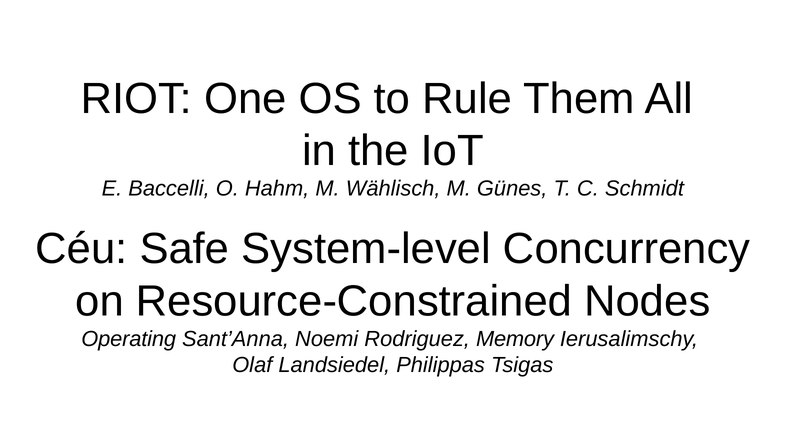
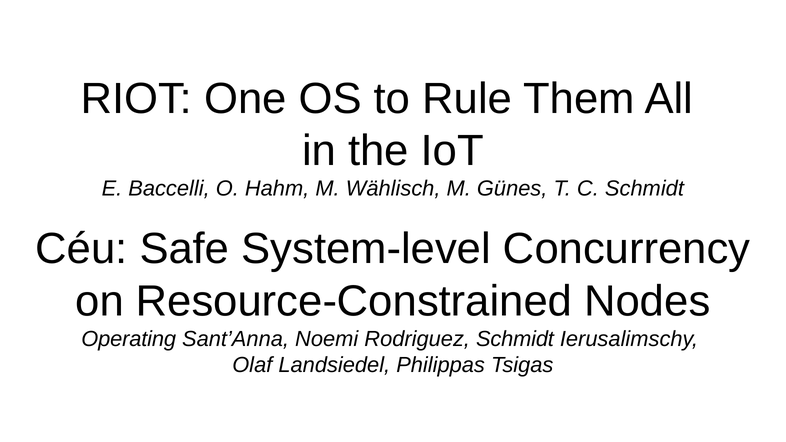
Rodriguez Memory: Memory -> Schmidt
